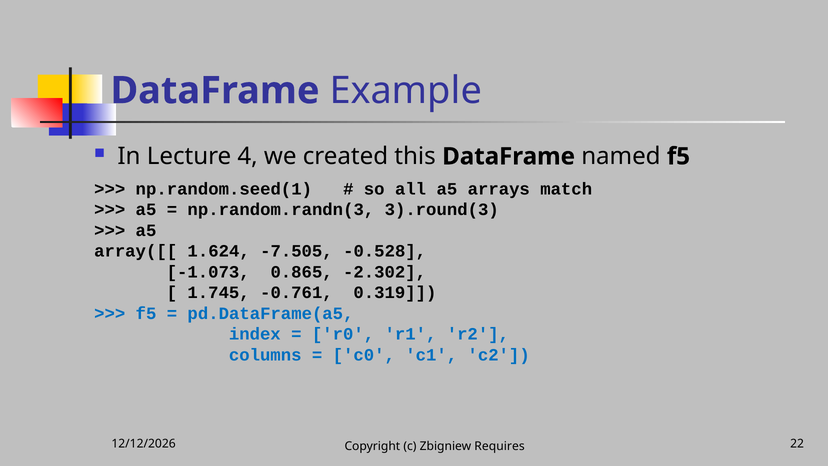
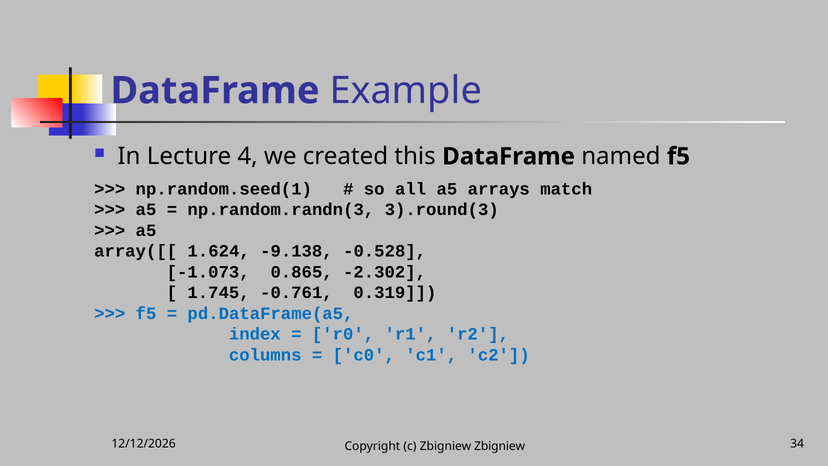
-7.505: -7.505 -> -9.138
22: 22 -> 34
Zbigniew Requires: Requires -> Zbigniew
